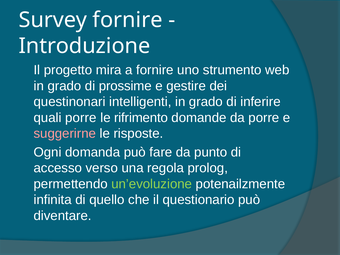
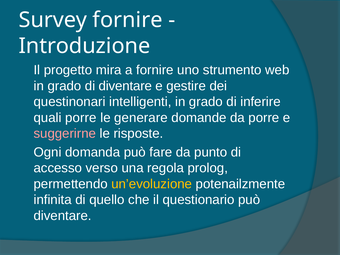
di prossime: prossime -> diventare
rifrimento: rifrimento -> generare
un’evoluzione colour: light green -> yellow
